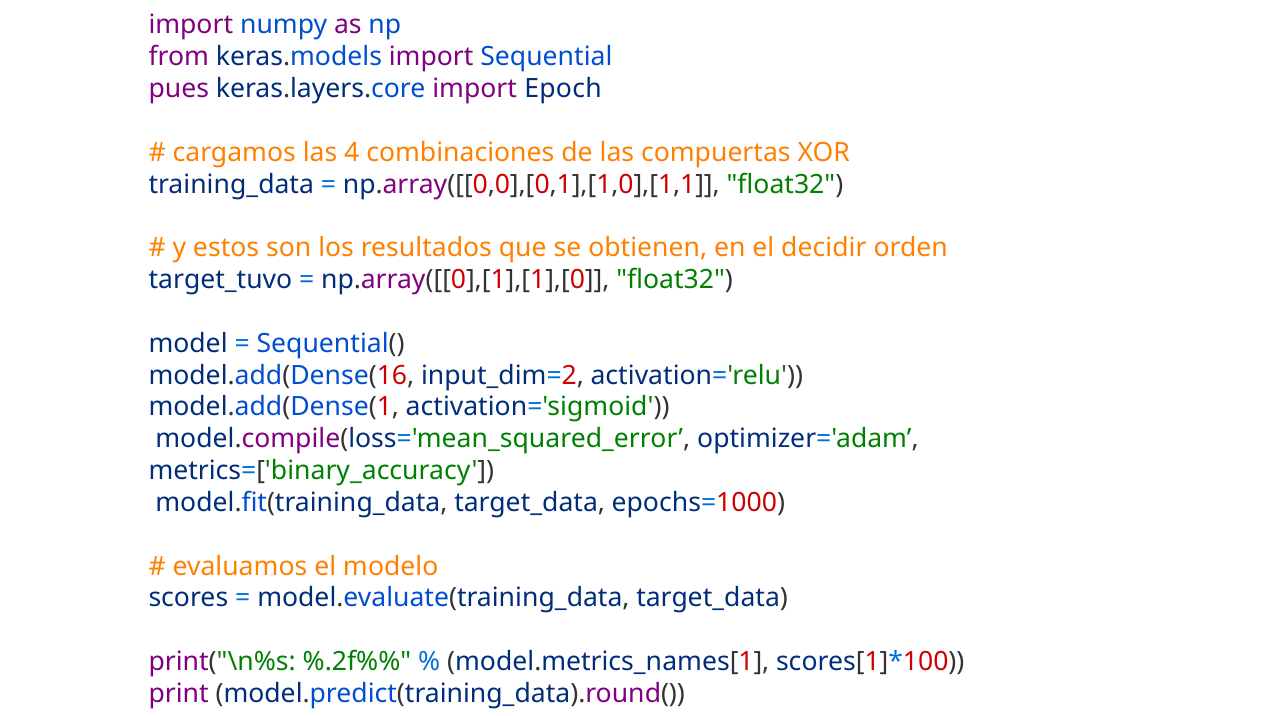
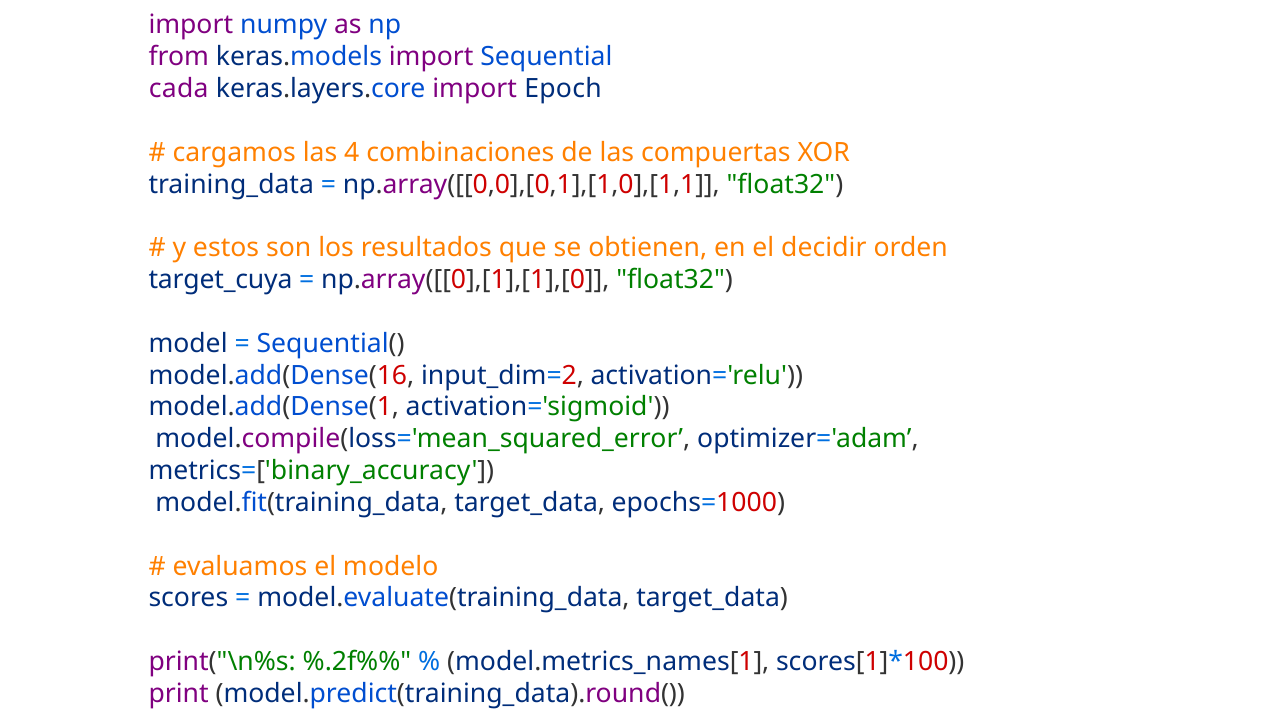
pues: pues -> cada
target_tuvo: target_tuvo -> target_cuya
